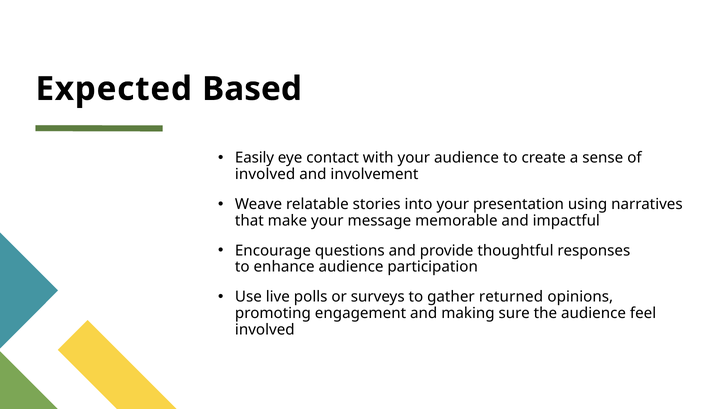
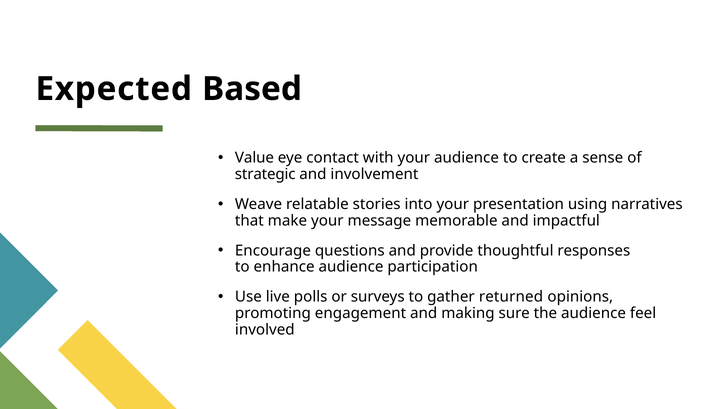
Easily: Easily -> Value
involved at (265, 174): involved -> strategic
